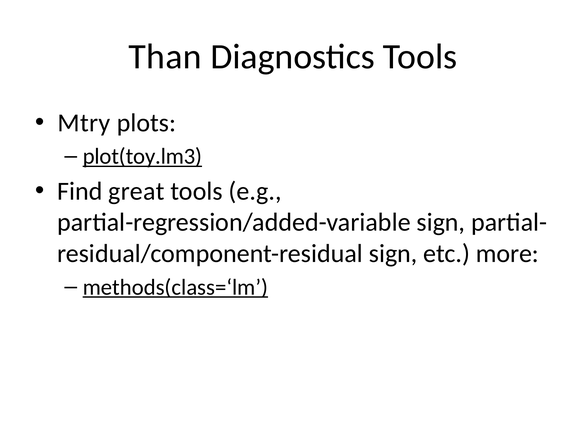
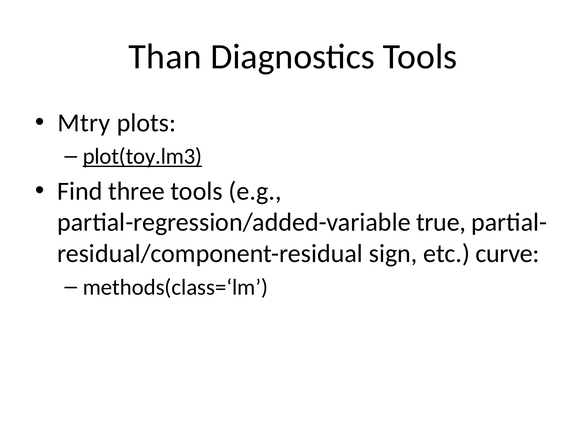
great: great -> three
partial-regression/added-variable sign: sign -> true
more: more -> curve
methods(class=‘lm underline: present -> none
